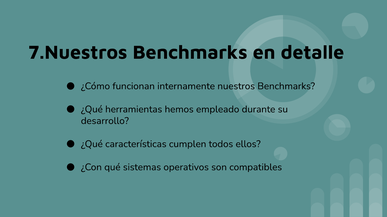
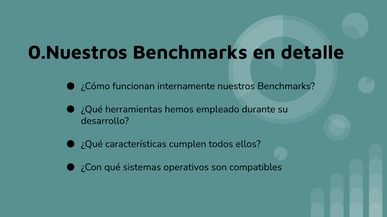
7.Nuestros: 7.Nuestros -> 0.Nuestros
